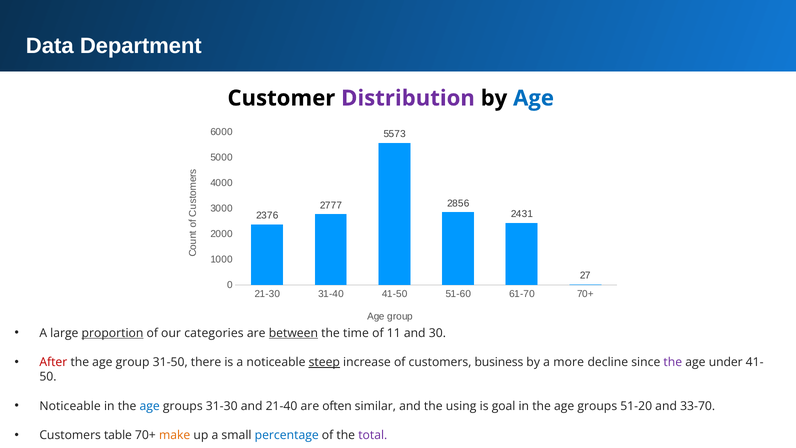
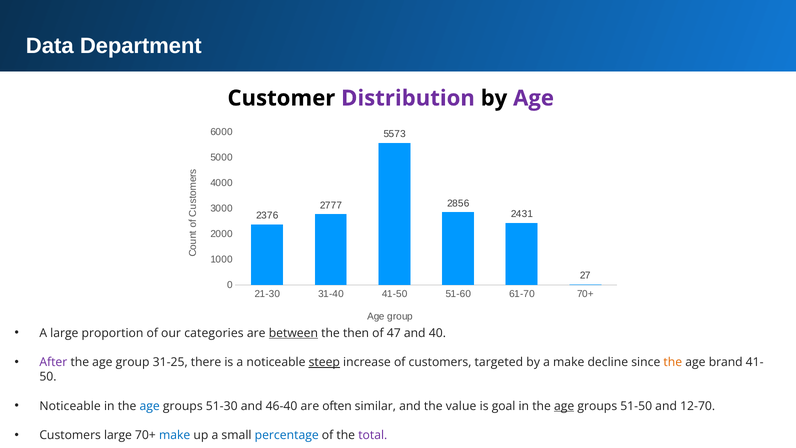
Age at (534, 98) colour: blue -> purple
proportion underline: present -> none
time: time -> then
11: 11 -> 47
30: 30 -> 40
After colour: red -> purple
31-50: 31-50 -> 31-25
business: business -> targeted
a more: more -> make
the at (673, 362) colour: purple -> orange
under: under -> brand
31-30: 31-30 -> 51-30
21-40: 21-40 -> 46-40
using: using -> value
age at (564, 406) underline: none -> present
51-20: 51-20 -> 51-50
33-70: 33-70 -> 12-70
Customers table: table -> large
make at (175, 435) colour: orange -> blue
